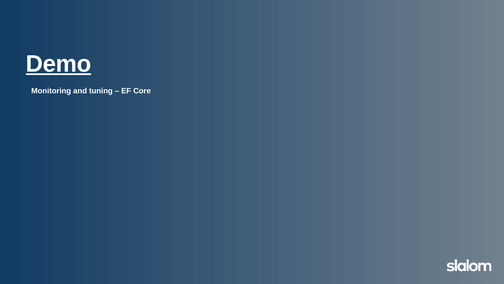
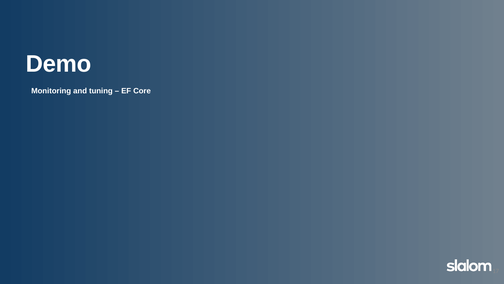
Demo underline: present -> none
